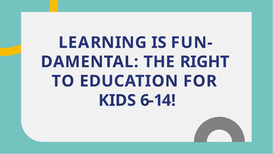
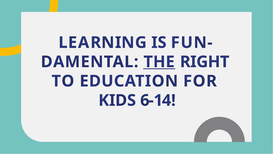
THE underline: none -> present
